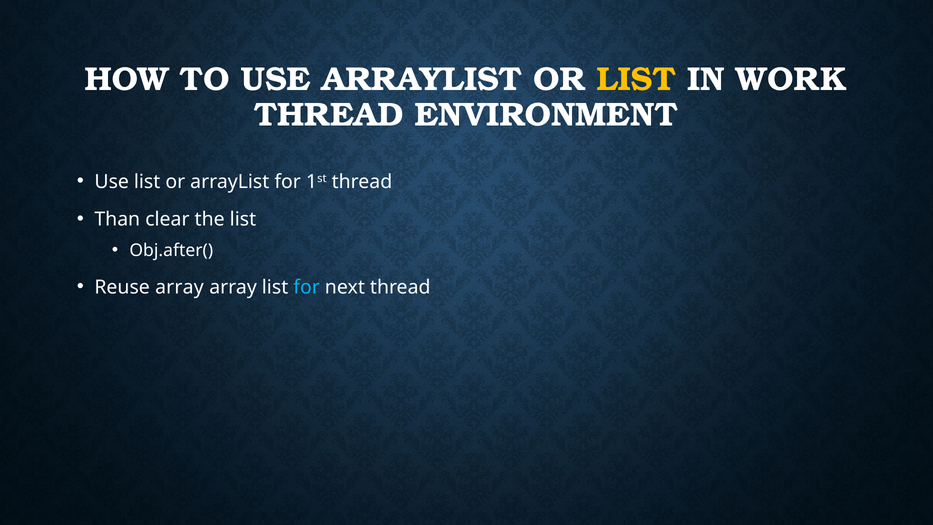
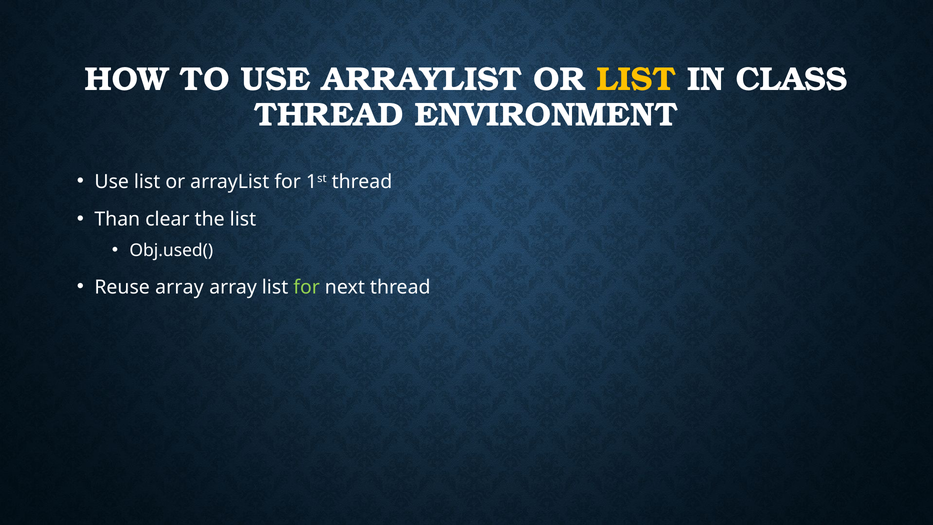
WORK: WORK -> CLASS
Obj.after(: Obj.after( -> Obj.used(
for at (307, 287) colour: light blue -> light green
